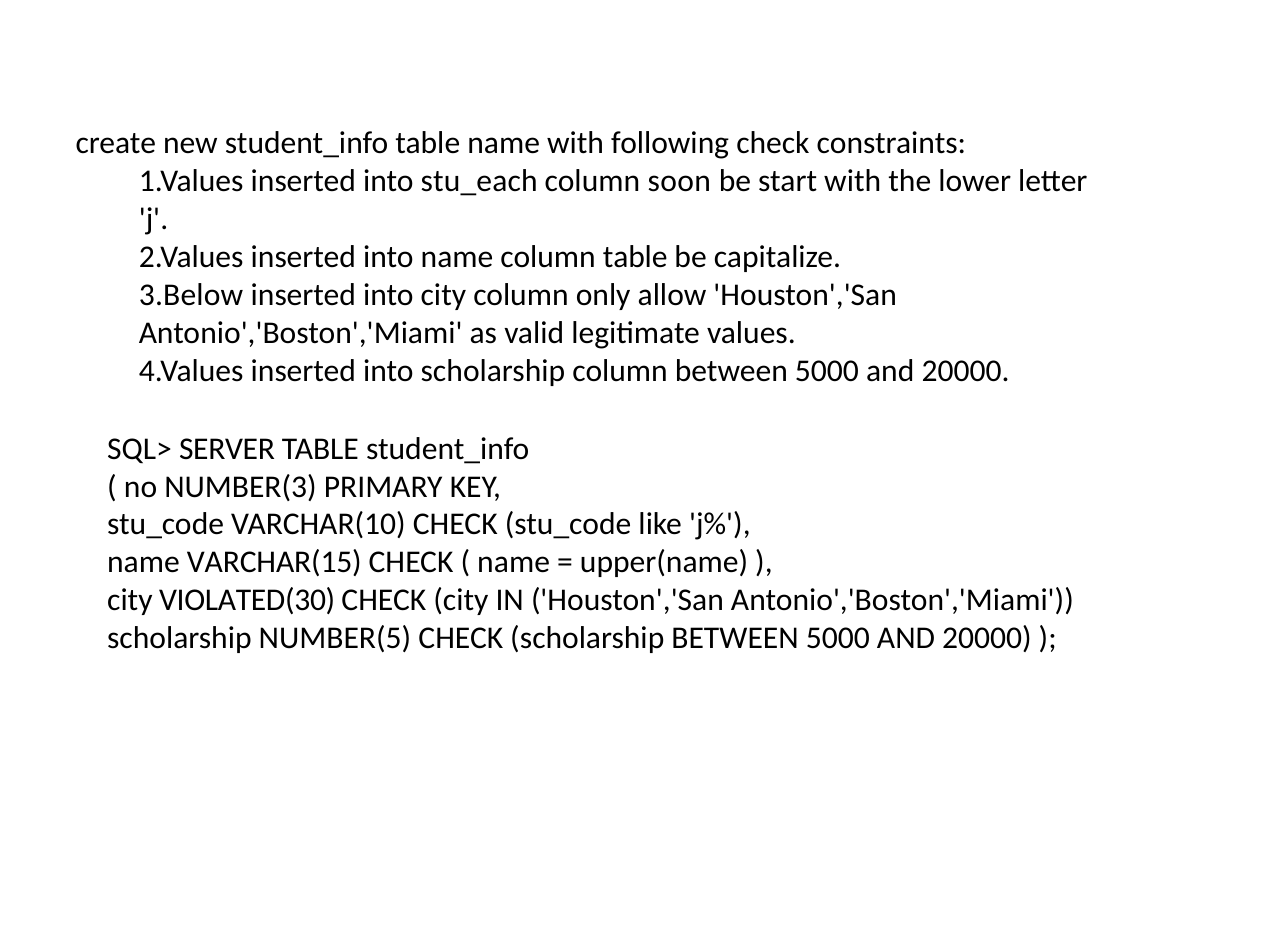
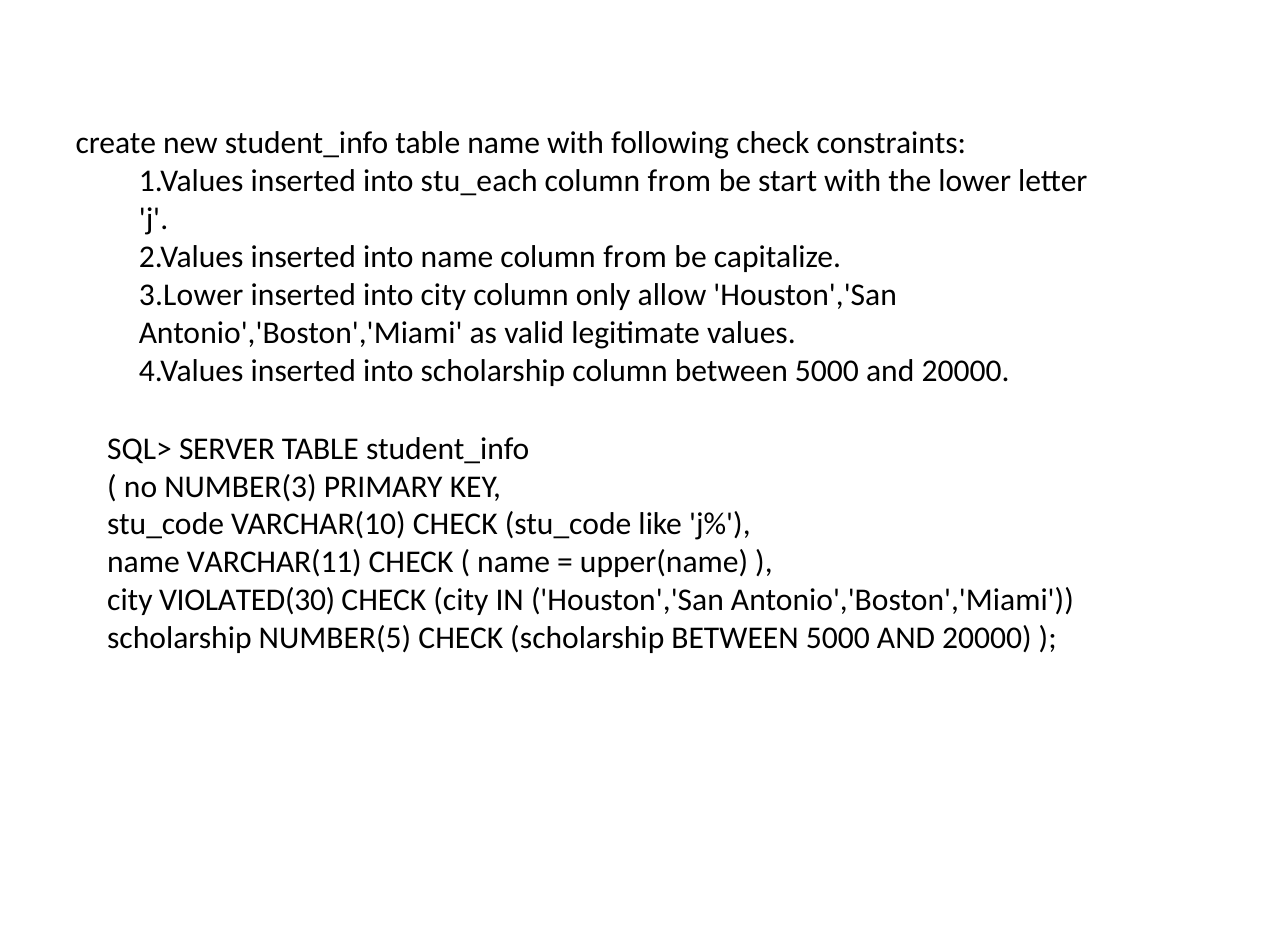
soon at (679, 181): soon -> from
name column table: table -> from
3.Below: 3.Below -> 3.Lower
VARCHAR(15: VARCHAR(15 -> VARCHAR(11
